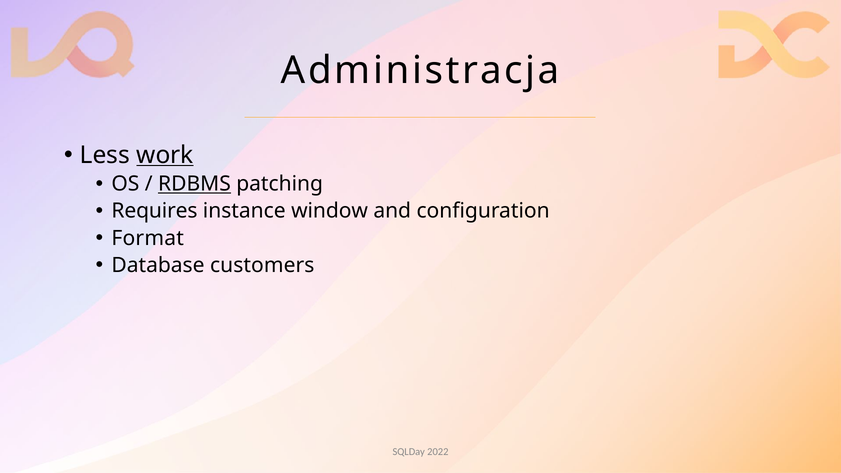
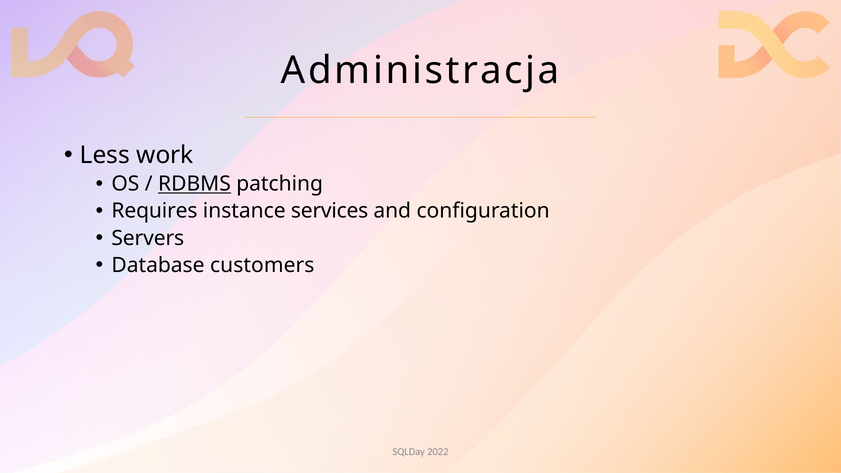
work underline: present -> none
window: window -> services
Format: Format -> Servers
